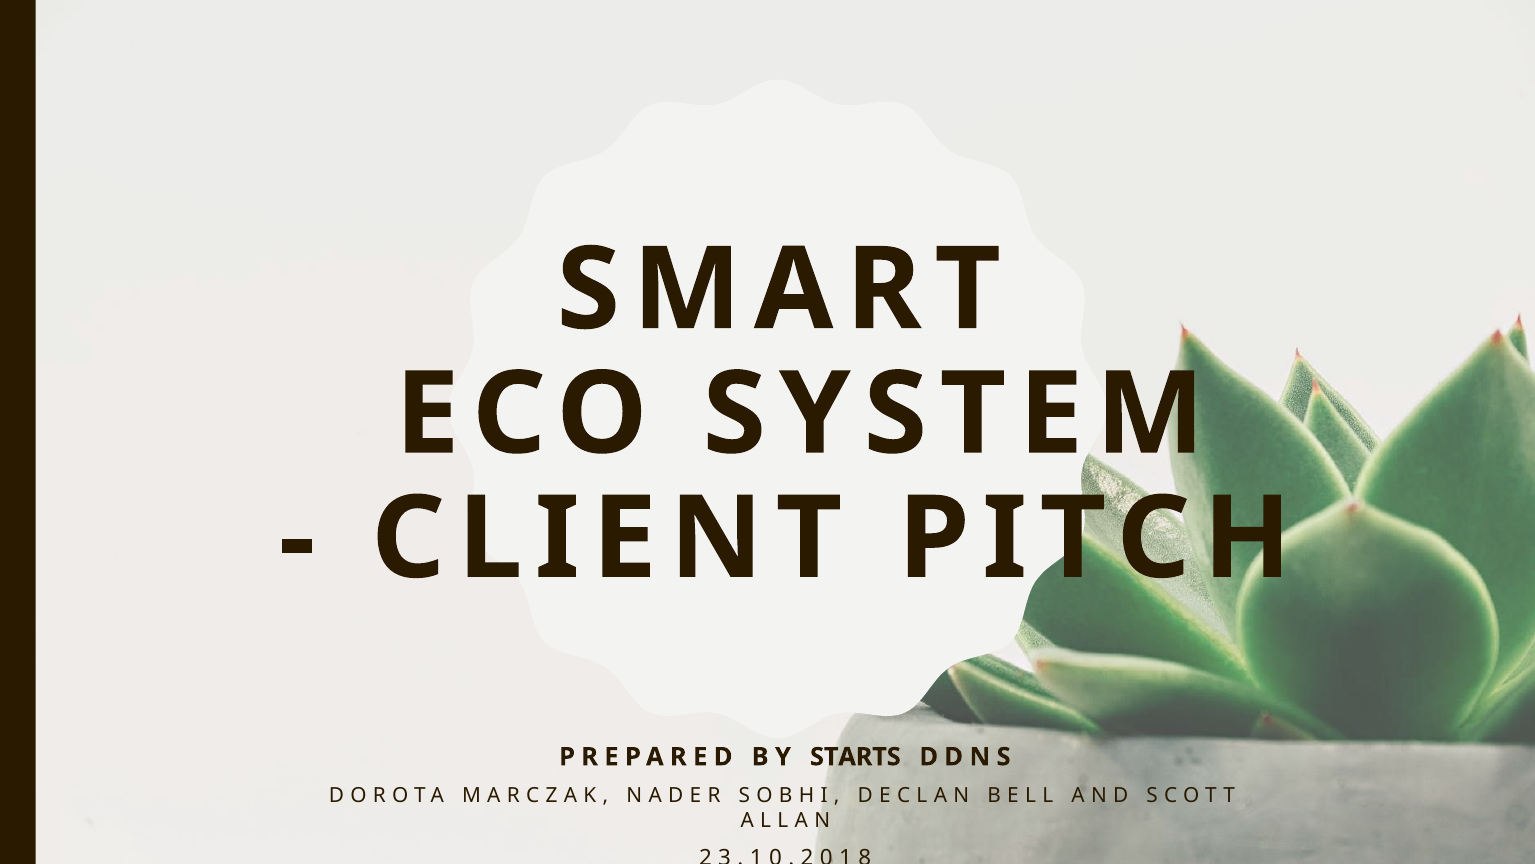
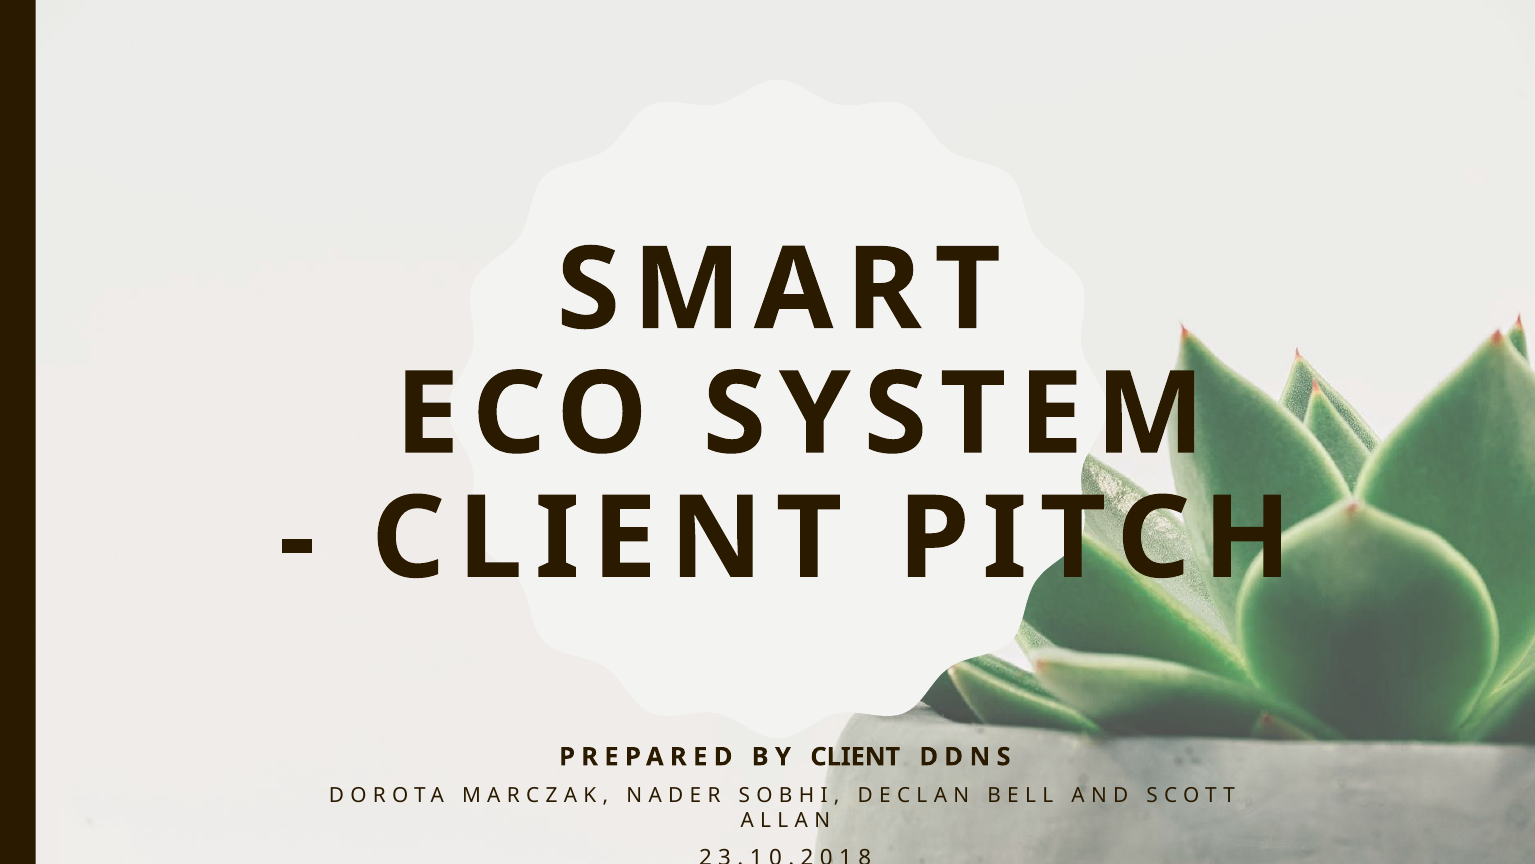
BY STARTS: STARTS -> CLIENT
